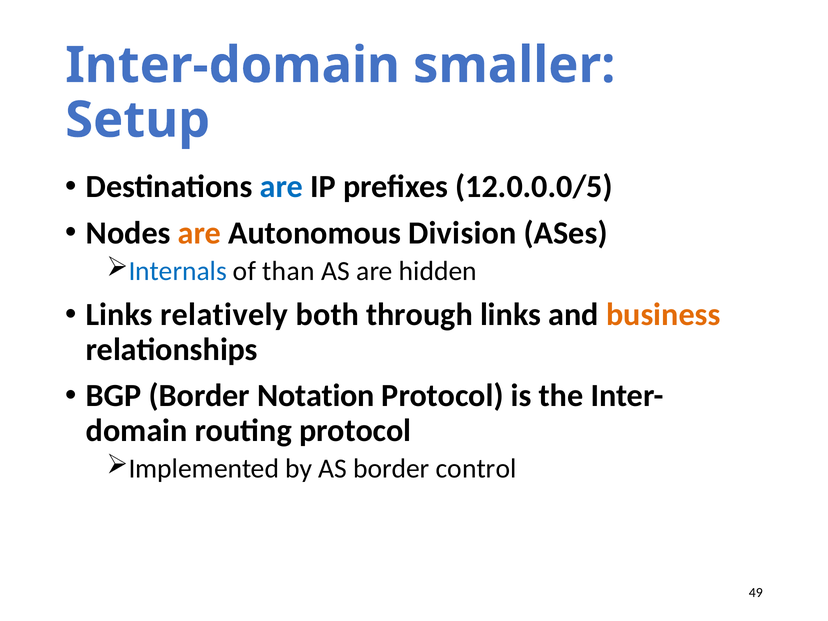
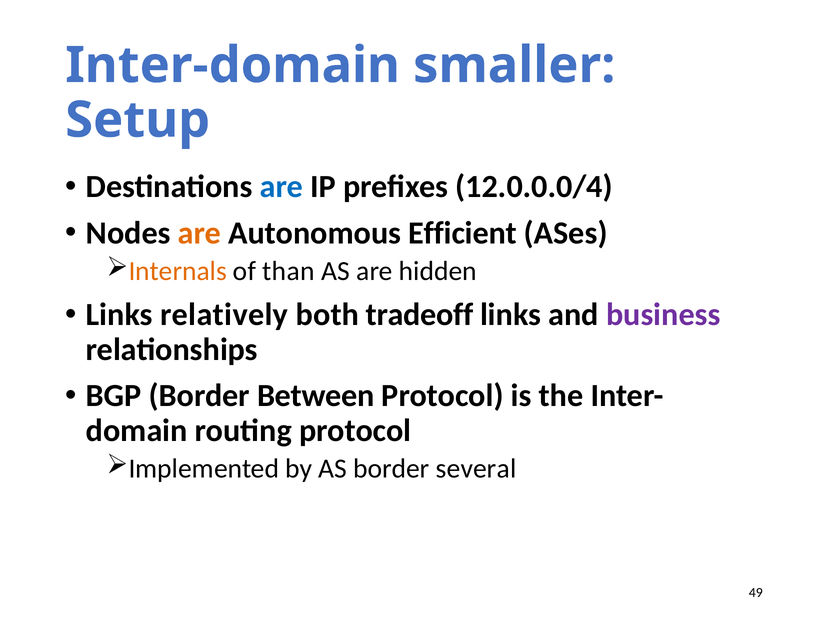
12.0.0.0/5: 12.0.0.0/5 -> 12.0.0.0/4
Division: Division -> Efficient
Internals colour: blue -> orange
through: through -> tradeoff
business colour: orange -> purple
Notation: Notation -> Between
control: control -> several
